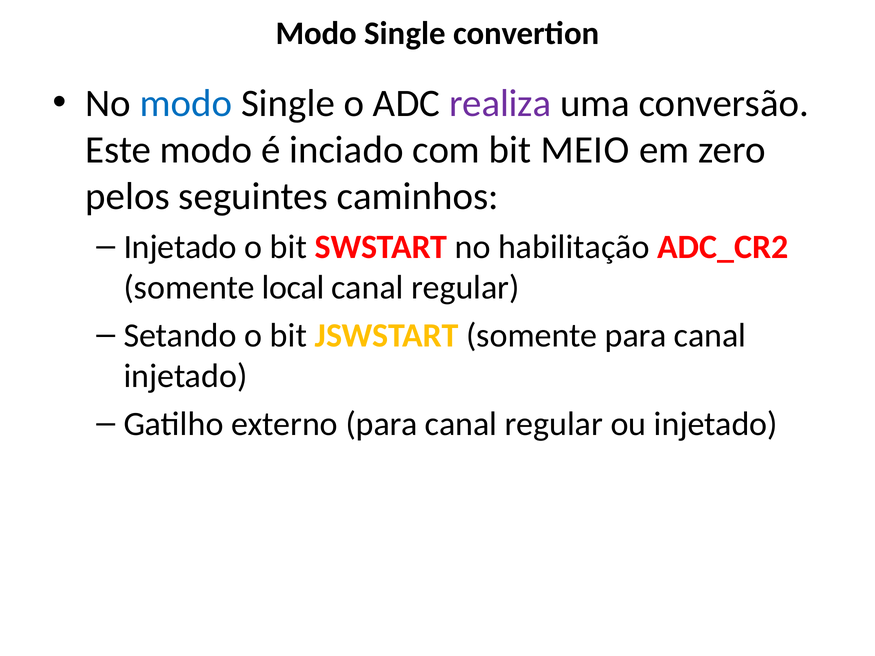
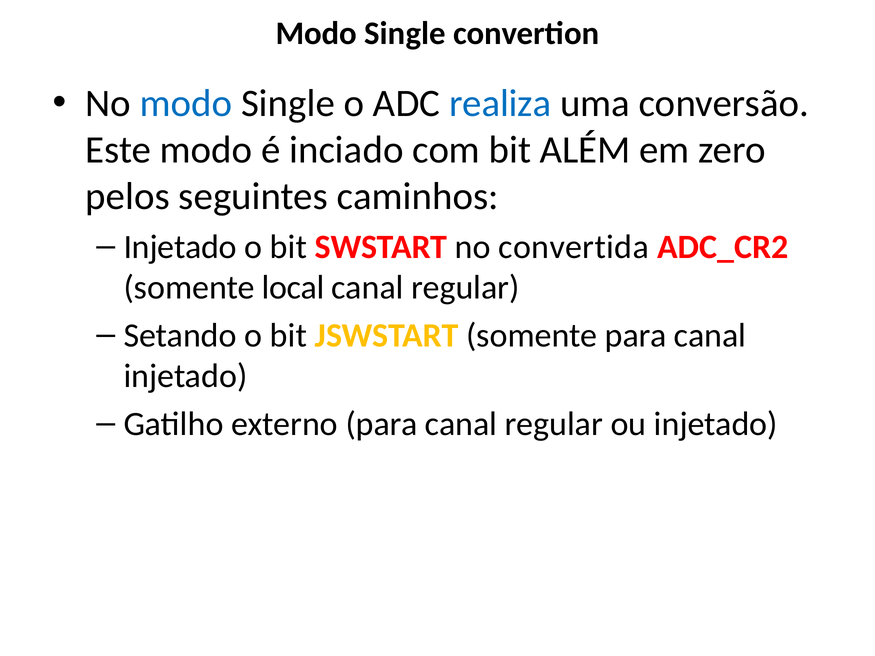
realiza colour: purple -> blue
MEIO: MEIO -> ALÉM
habilitação: habilitação -> convertida
